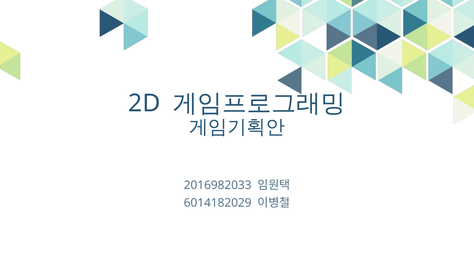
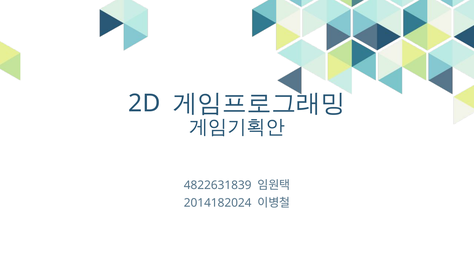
2016982033: 2016982033 -> 4822631839
6014182029: 6014182029 -> 2014182024
